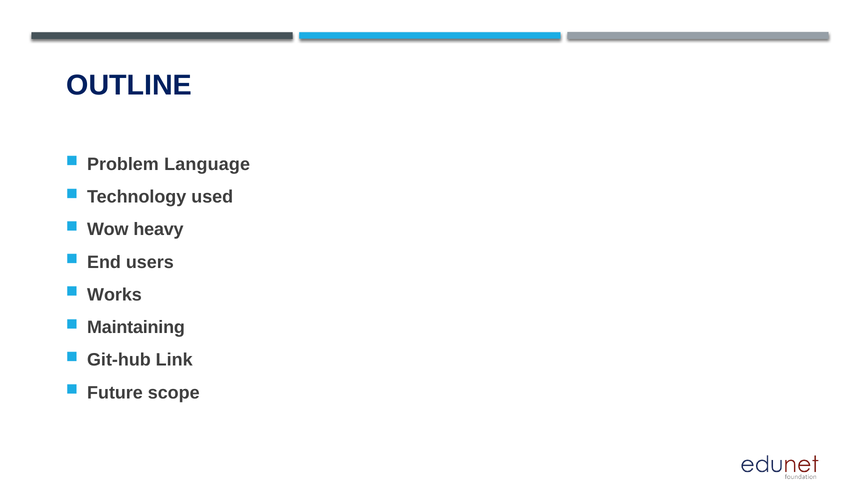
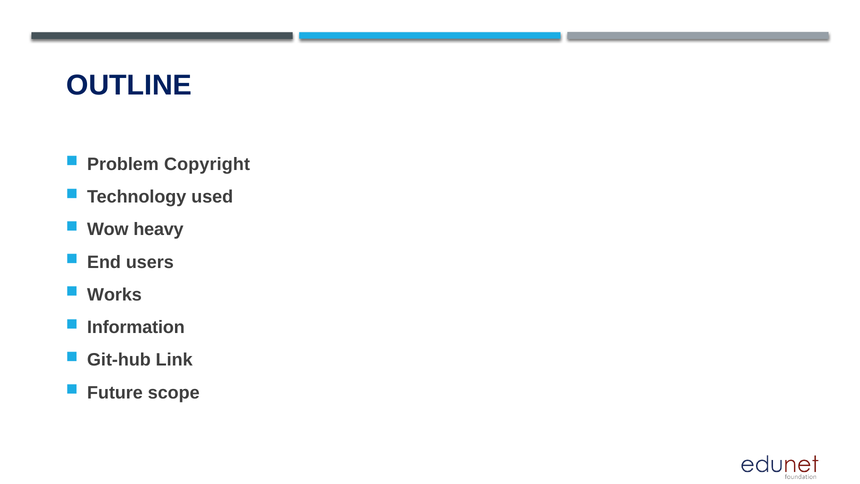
Language: Language -> Copyright
Maintaining: Maintaining -> Information
